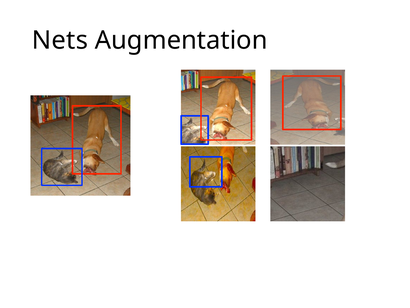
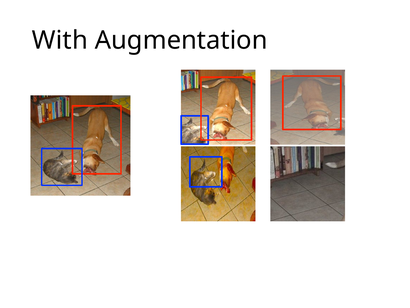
Nets: Nets -> With
